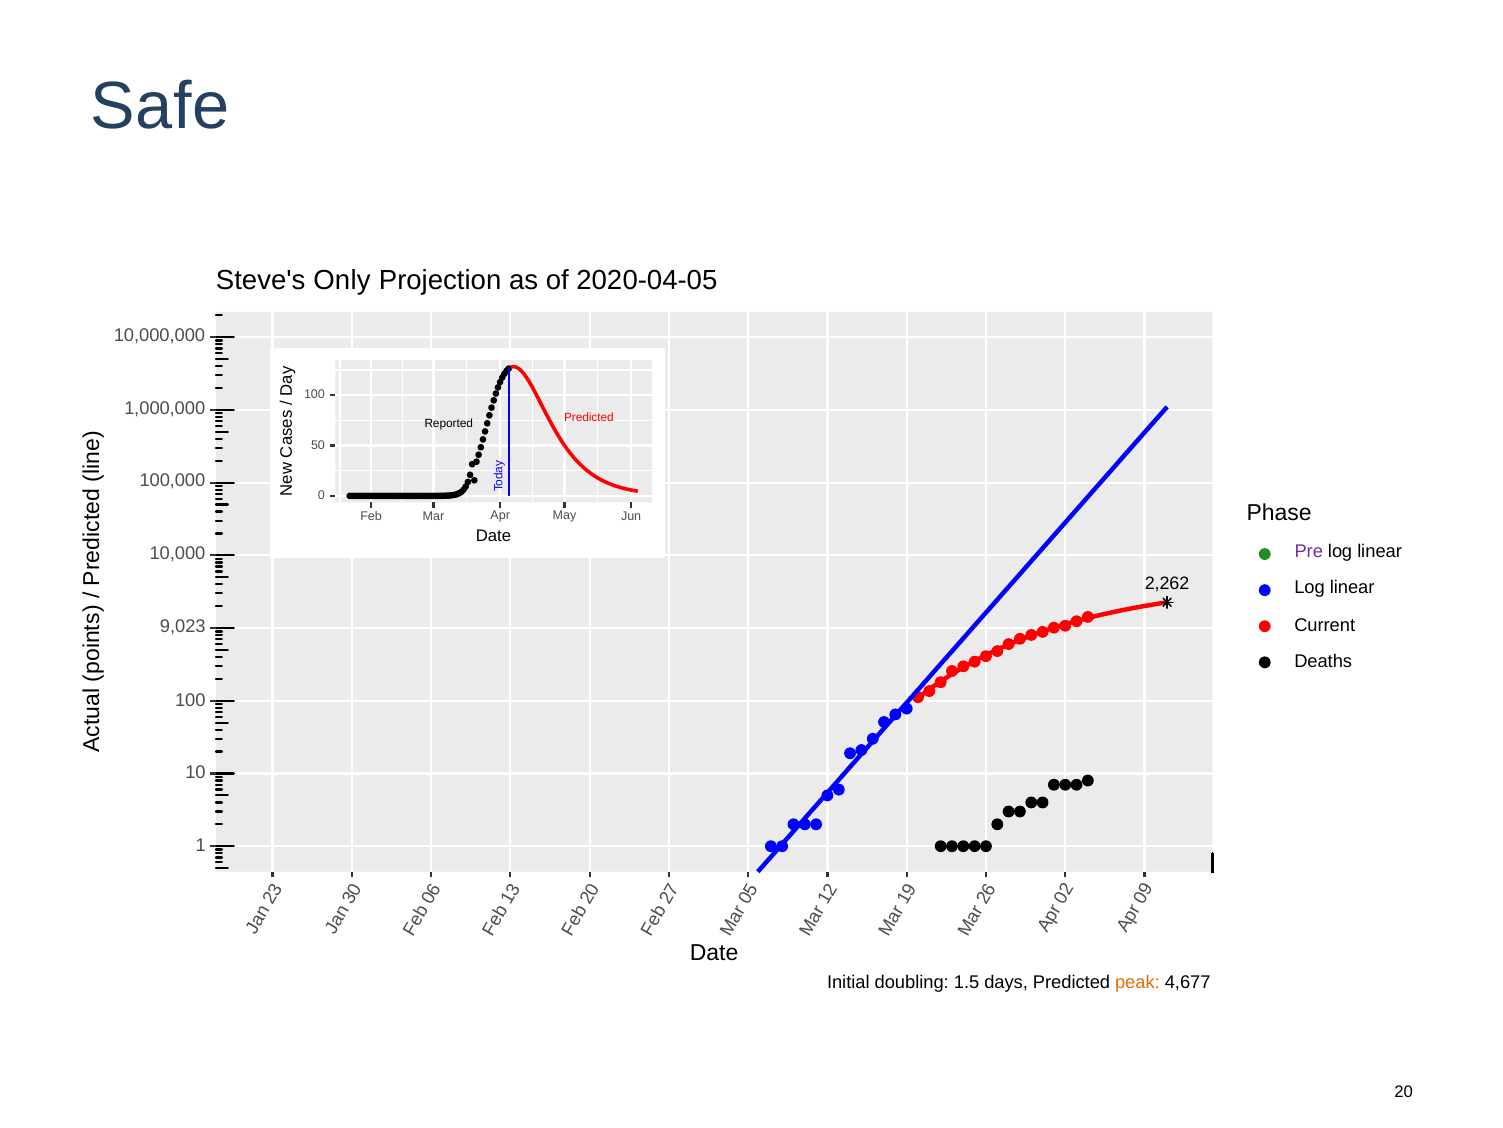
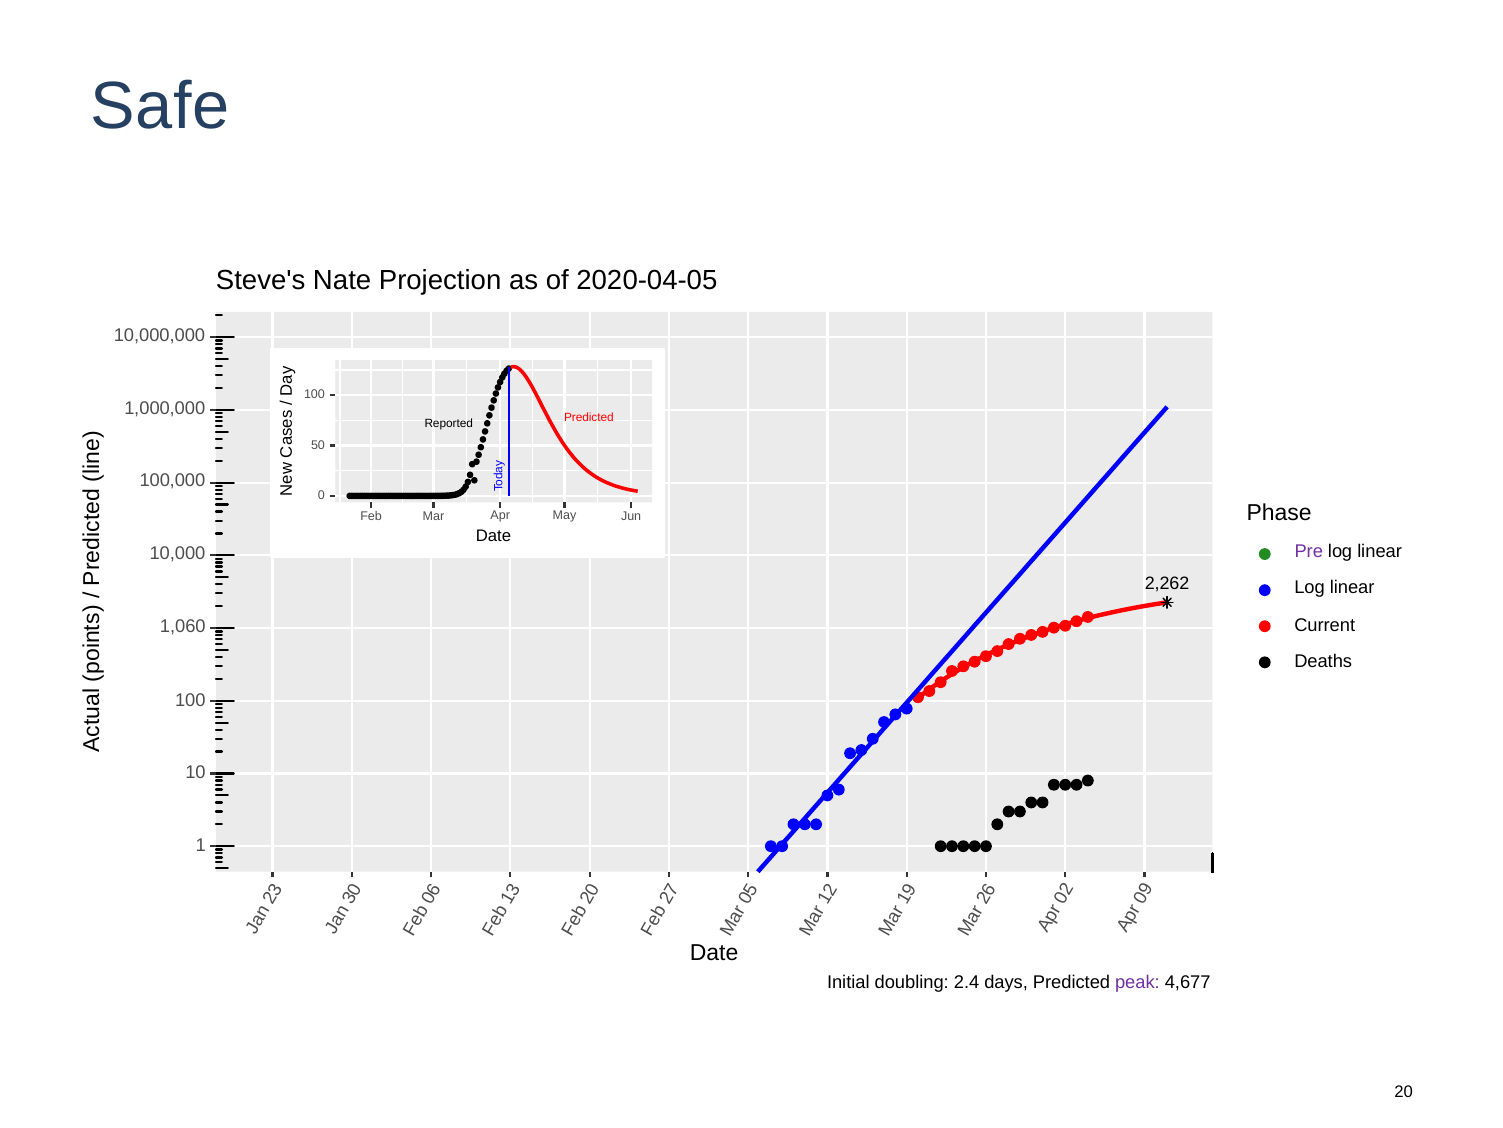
Only: Only -> Nate
9,023: 9,023 -> 1,060
1.5: 1.5 -> 2.4
peak colour: orange -> purple
